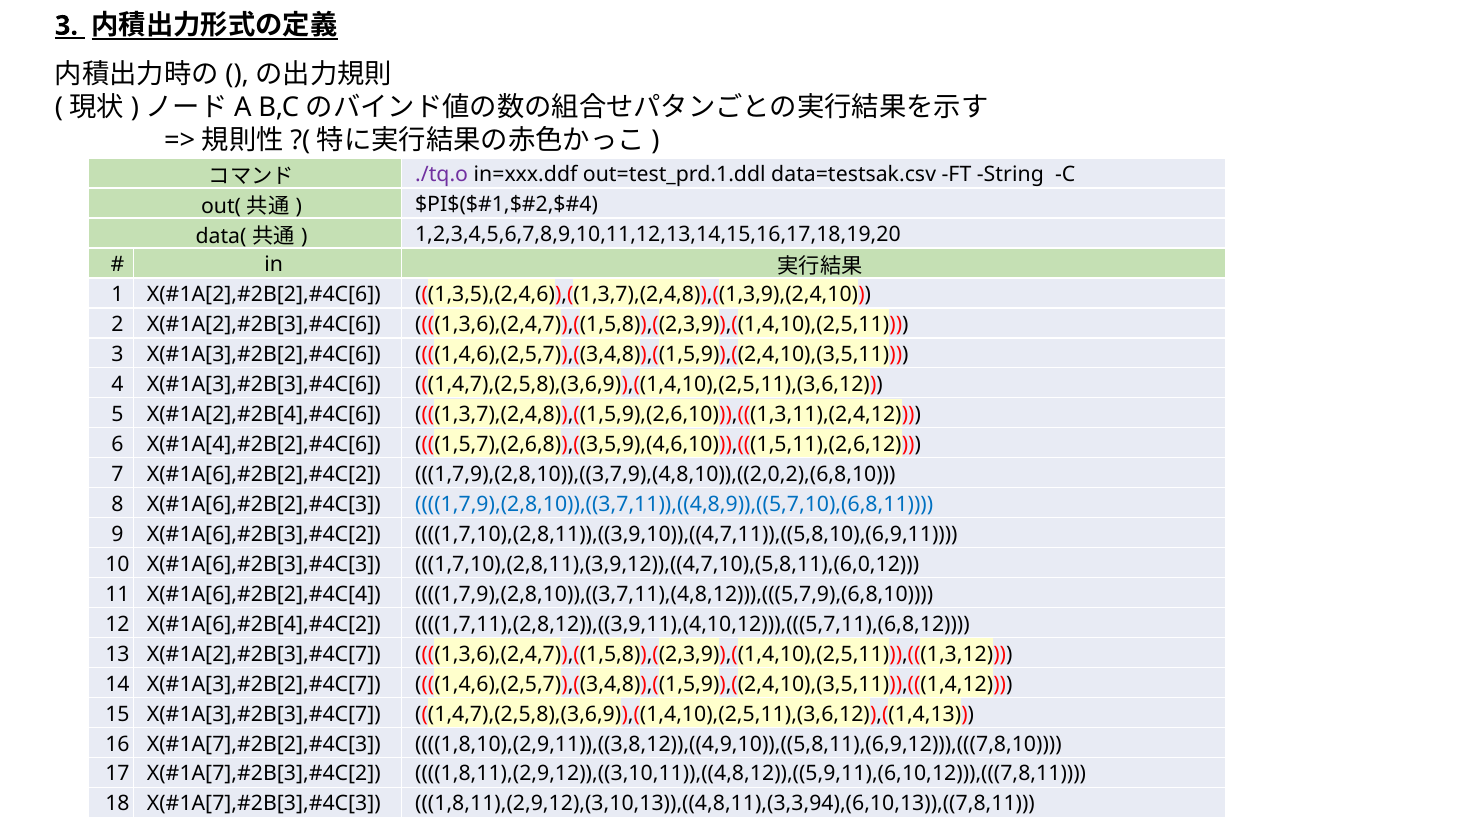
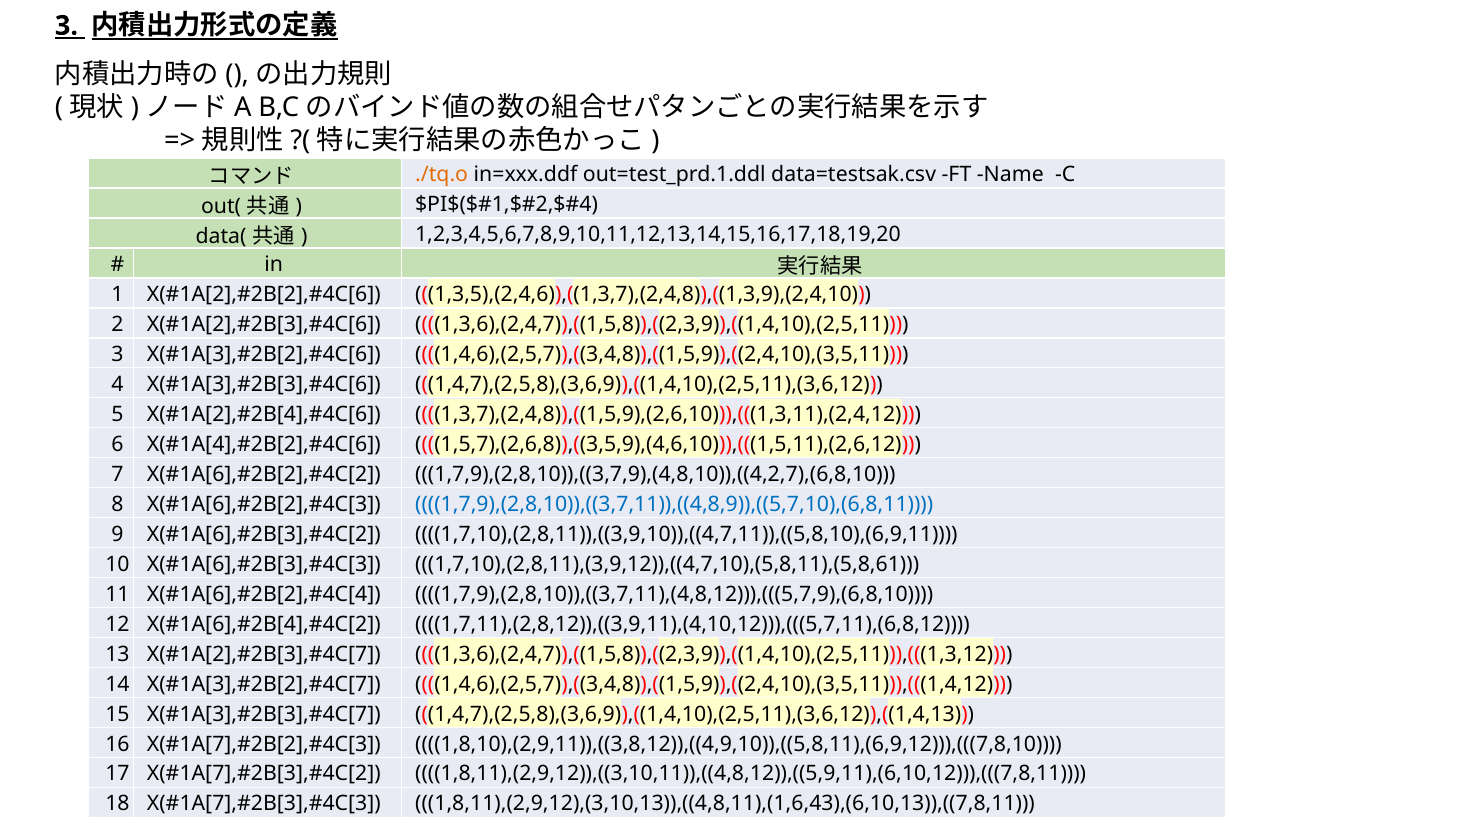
./tq.o colour: purple -> orange
String: String -> Name
1,7,9),(2,8,10)),((3,7,9),(4,8,10)),((2,0,2),(6,8,10: 1,7,9),(2,8,10)),((3,7,9),(4,8,10)),((2,0,2),(6,8,10 -> 1,7,9),(2,8,10)),((3,7,9),(4,8,10)),((4,2,7),(6,8,10
1,7,10),(2,8,11),(3,9,12)),((4,7,10),(5,8,11),(6,0,12: 1,7,10),(2,8,11),(3,9,12)),((4,7,10),(5,8,11),(6,0,12 -> 1,7,10),(2,8,11),(3,9,12)),((4,7,10),(5,8,11),(5,8,61
1,8,11),(2,9,12),(3,10,13)),((4,8,11),(3,3,94),(6,10,13)),((7,8,11: 1,8,11),(2,9,12),(3,10,13)),((4,8,11),(3,3,94),(6,10,13)),((7,8,11 -> 1,8,11),(2,9,12),(3,10,13)),((4,8,11),(1,6,43),(6,10,13)),((7,8,11
